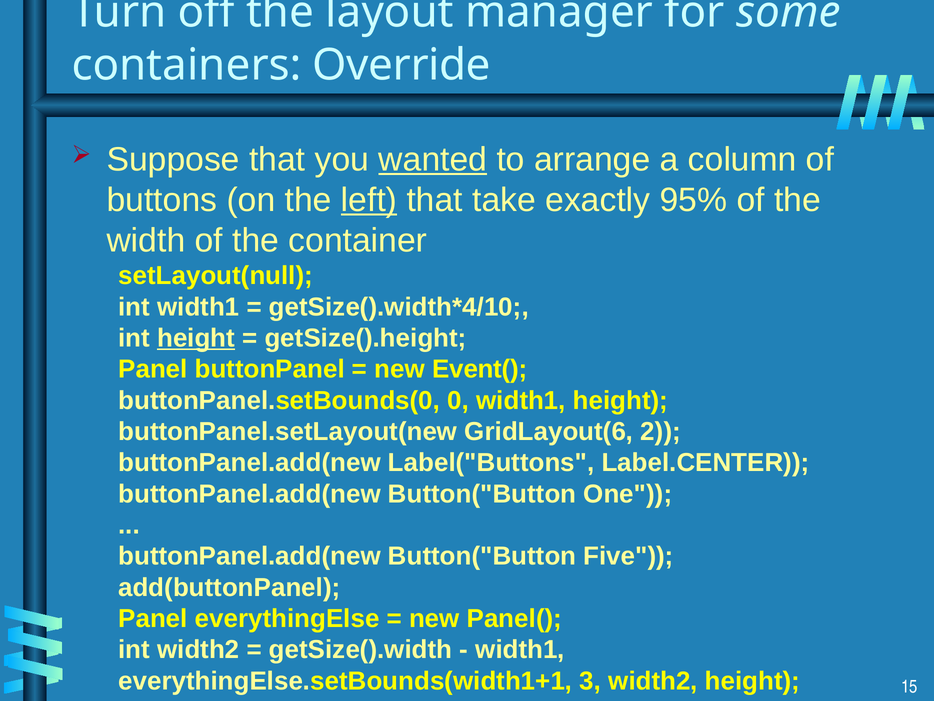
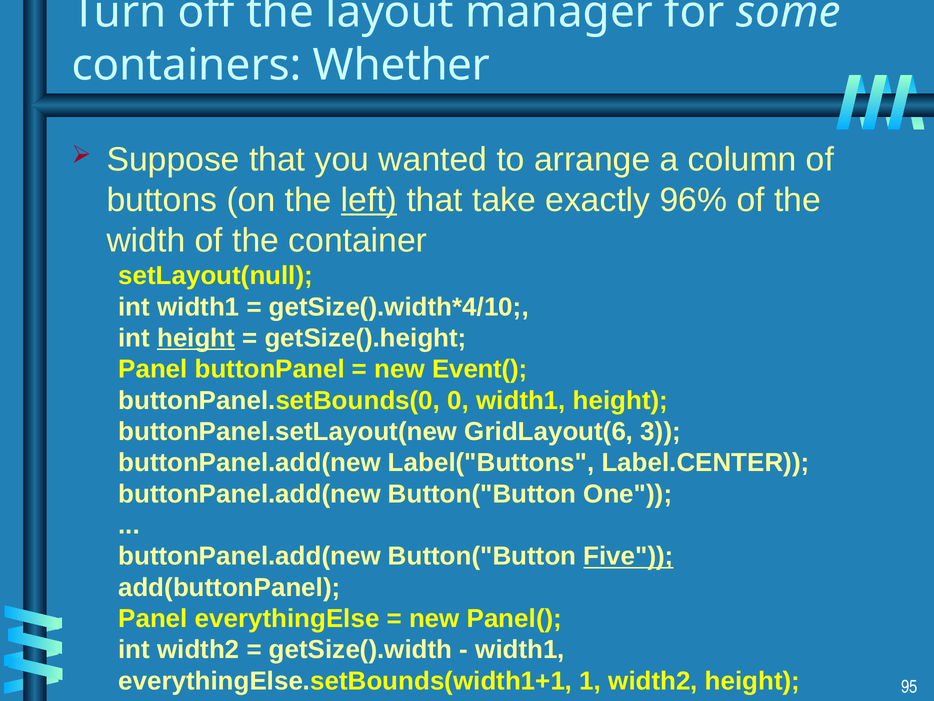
Override: Override -> Whether
wanted underline: present -> none
95%: 95% -> 96%
2: 2 -> 3
Five underline: none -> present
3: 3 -> 1
15: 15 -> 95
